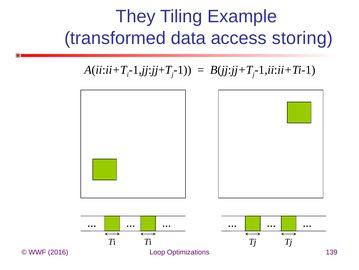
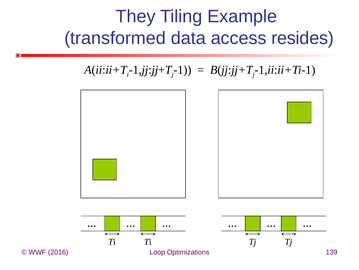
storing: storing -> resides
